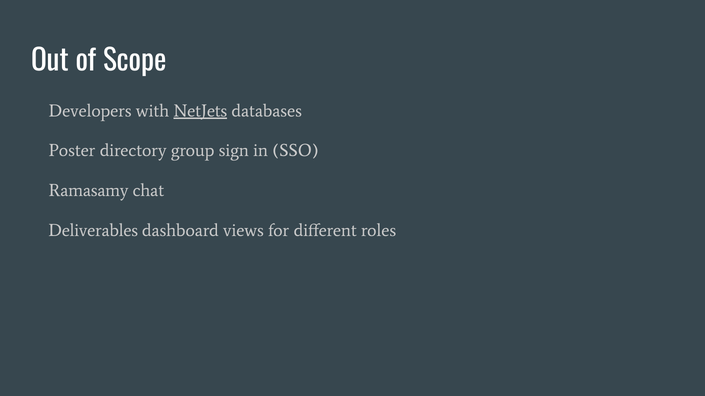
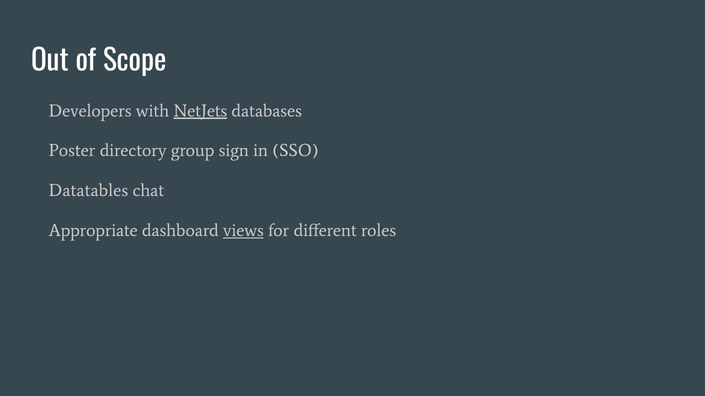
Ramasamy: Ramasamy -> Datatables
Deliverables: Deliverables -> Appropriate
views underline: none -> present
